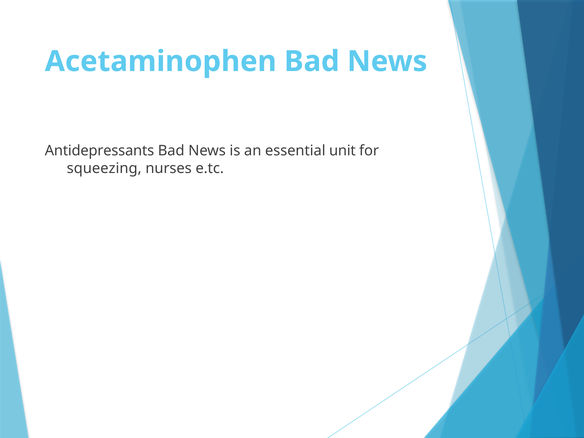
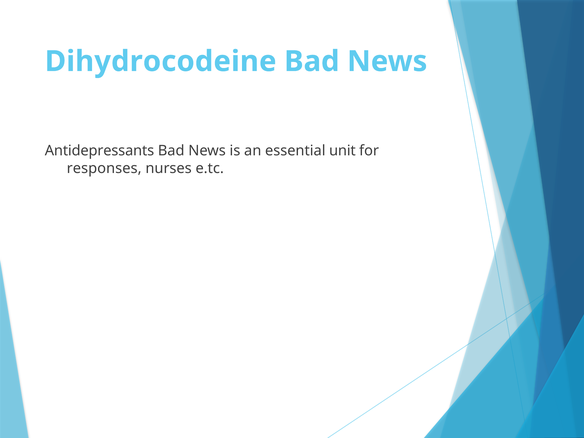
Acetaminophen: Acetaminophen -> Dihydrocodeine
squeezing: squeezing -> responses
